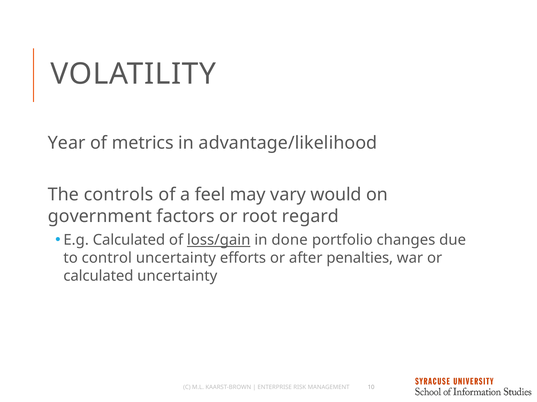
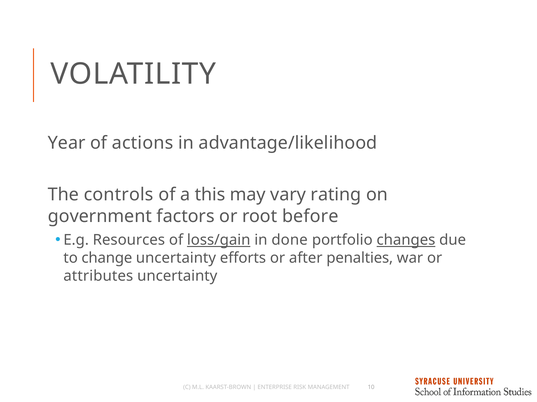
metrics: metrics -> actions
feel: feel -> this
would: would -> rating
regard: regard -> before
E.g Calculated: Calculated -> Resources
changes underline: none -> present
control: control -> change
calculated at (98, 276): calculated -> attributes
